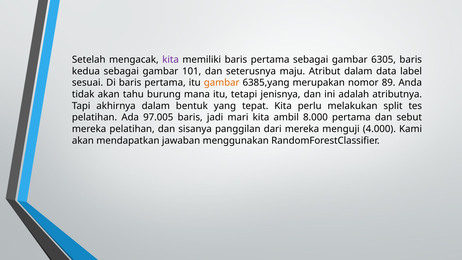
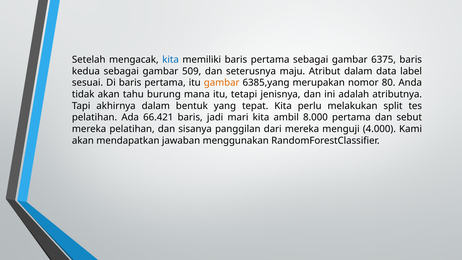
kita at (171, 60) colour: purple -> blue
6305: 6305 -> 6375
101: 101 -> 509
89: 89 -> 80
97.005: 97.005 -> 66.421
